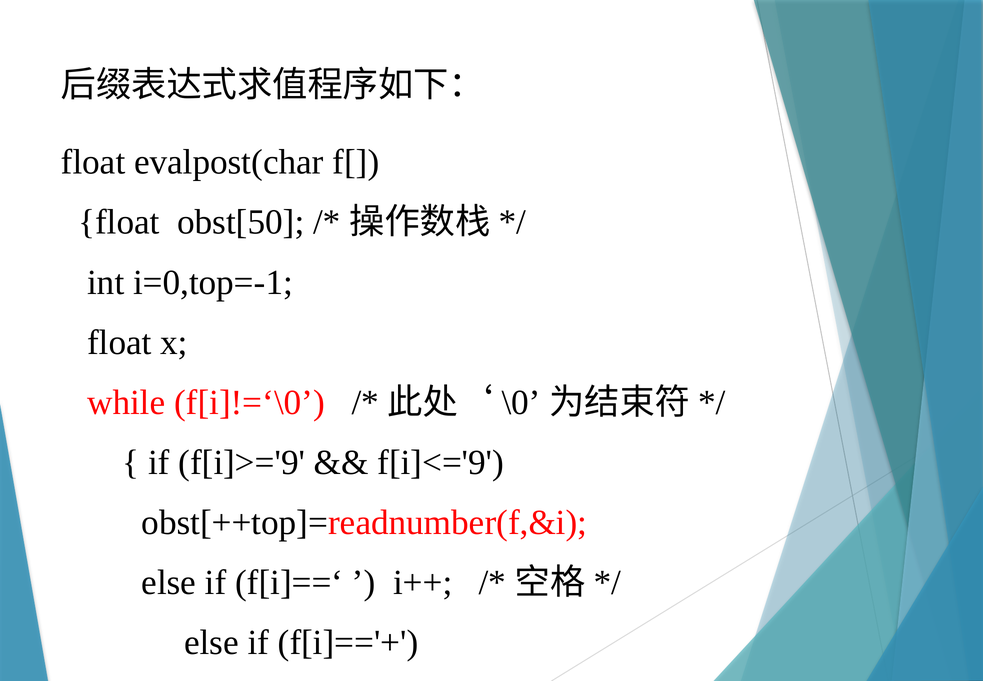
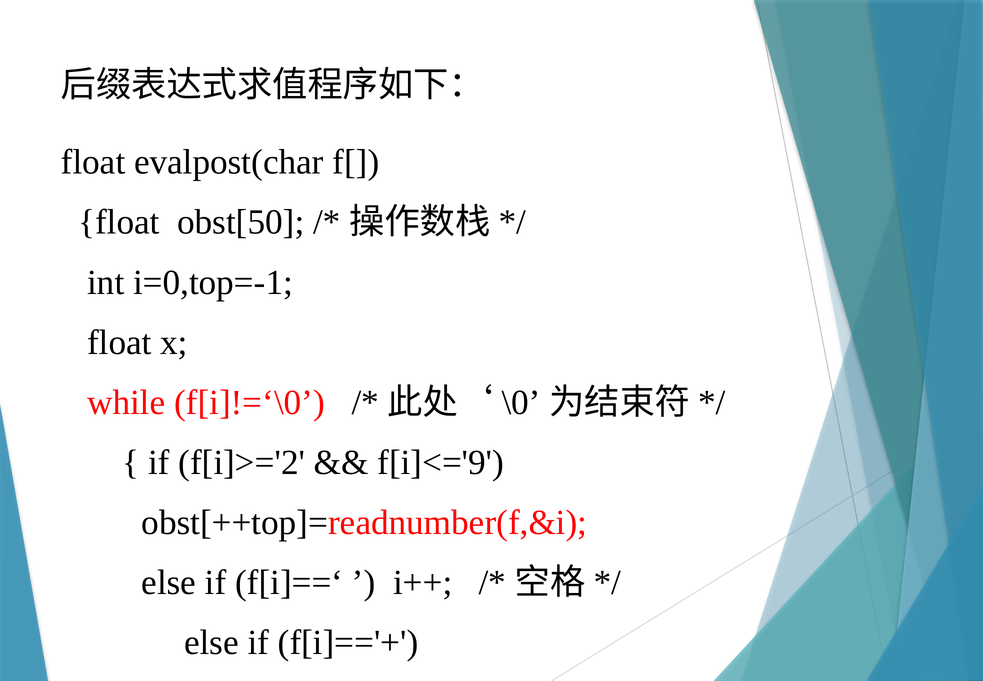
f[i]>='9: f[i]>='9 -> f[i]>='2
